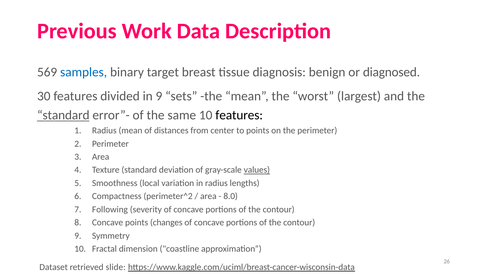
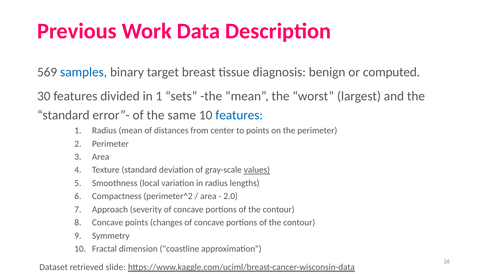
diagnosed: diagnosed -> computed
in 9: 9 -> 1
standard at (63, 115) underline: present -> none
features at (239, 115) colour: black -> blue
8.0: 8.0 -> 2.0
Following: Following -> Approach
